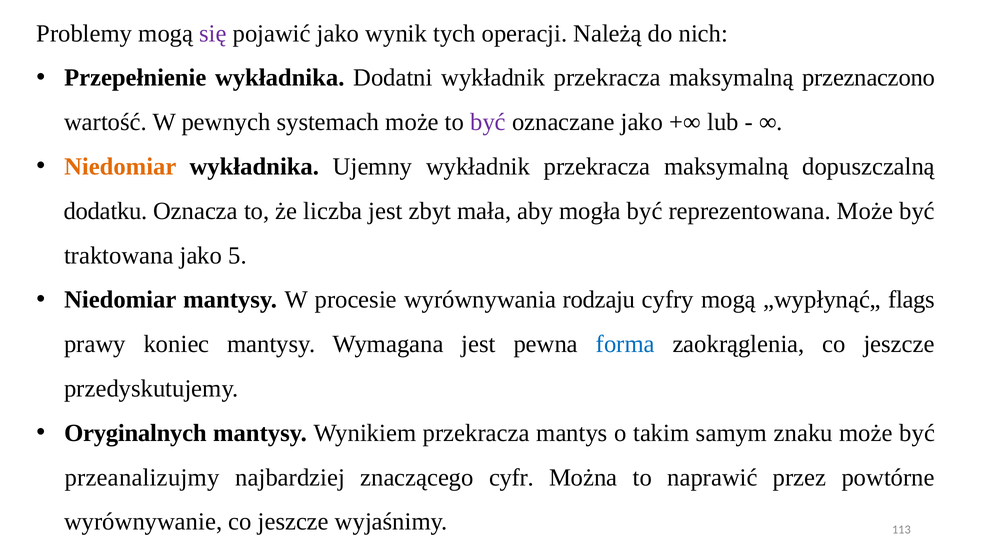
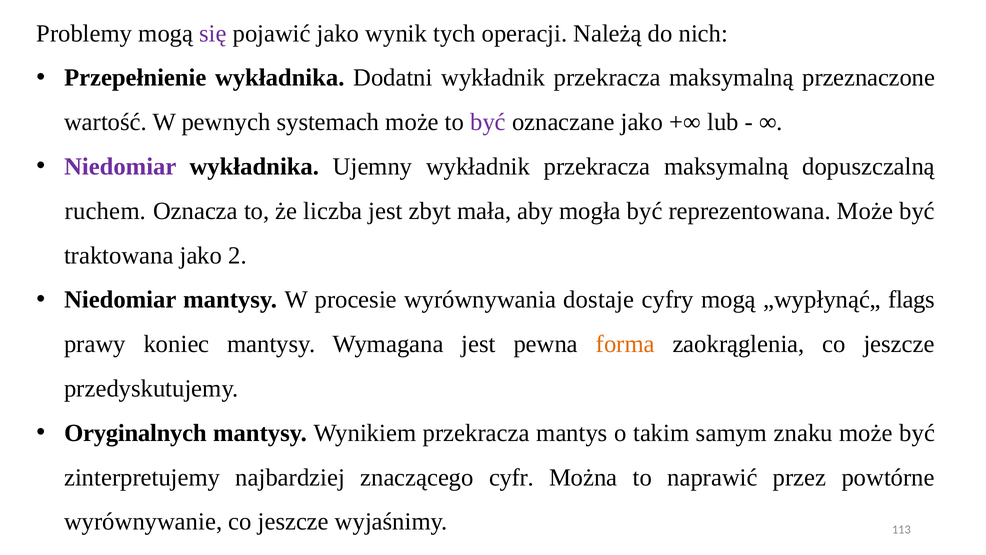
przeznaczono: przeznaczono -> przeznaczone
Niedomiar at (120, 167) colour: orange -> purple
dodatku: dodatku -> ruchem
5: 5 -> 2
rodzaju: rodzaju -> dostaje
forma colour: blue -> orange
przeanalizujmy: przeanalizujmy -> zinterpretujemy
